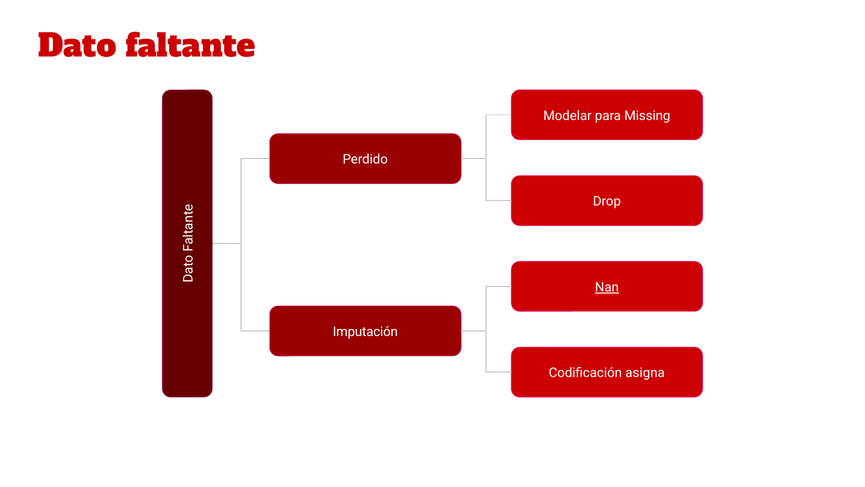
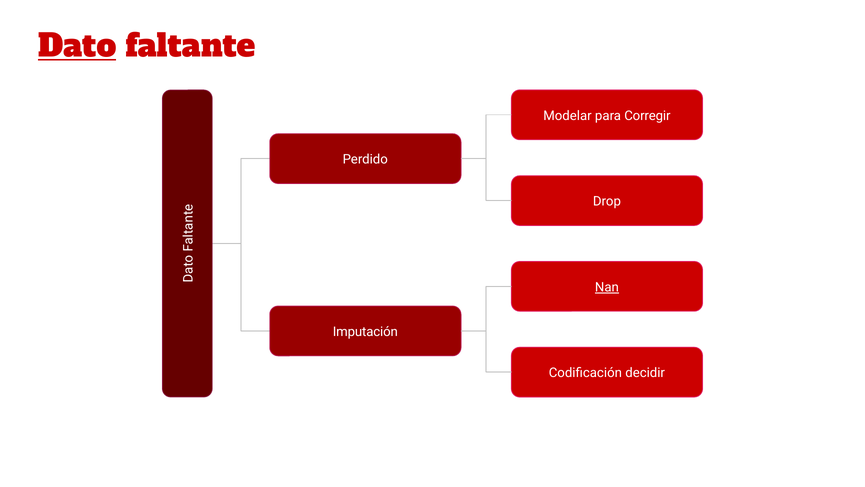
Dato underline: none -> present
Missing: Missing -> Corregir
asigna: asigna -> decidir
